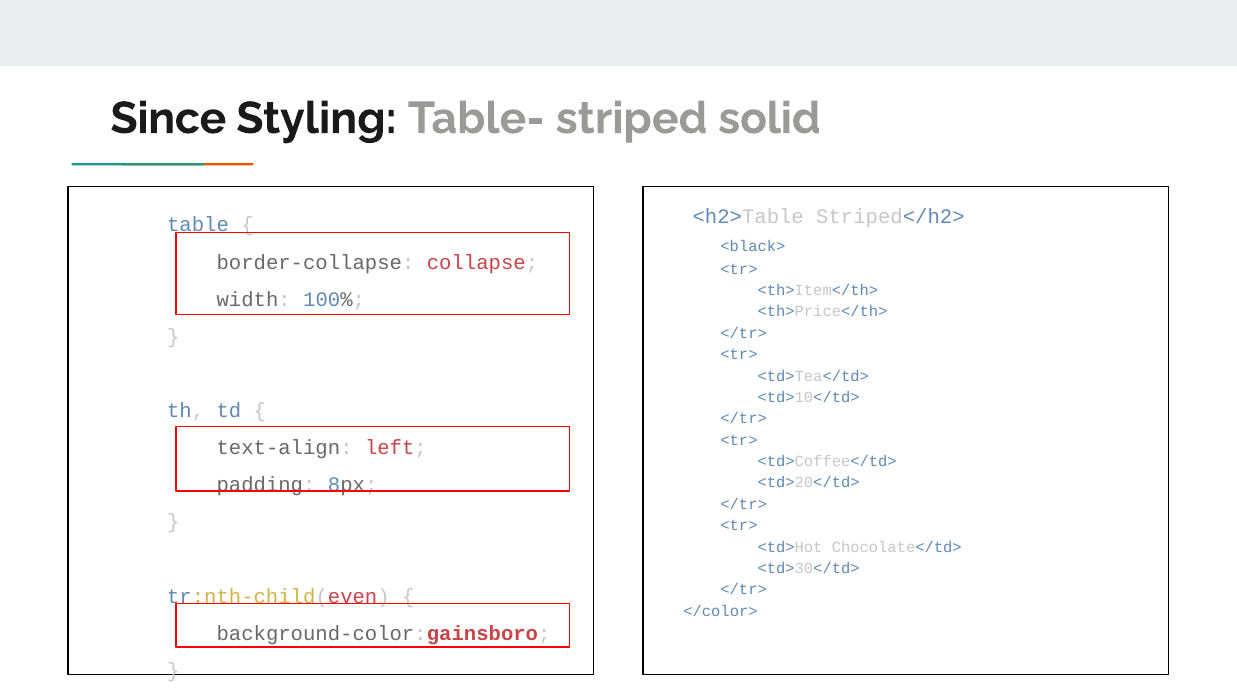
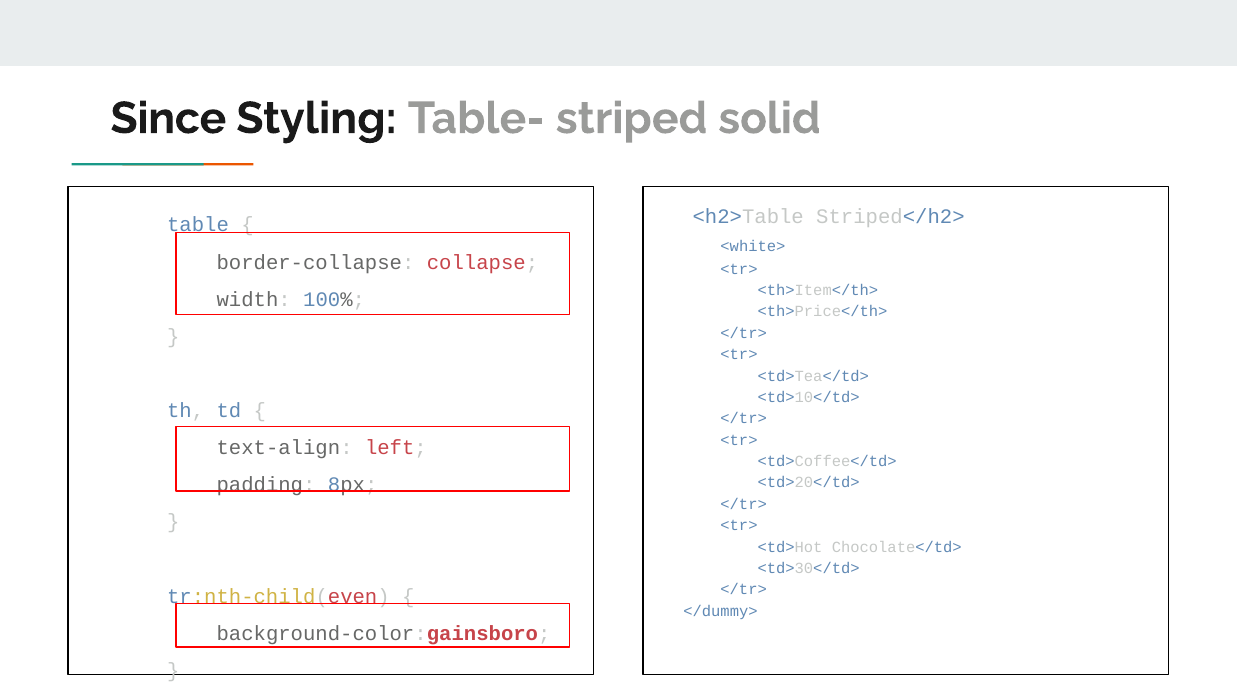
<black>: <black> -> <white>
</color>: </color> -> </dummy>
